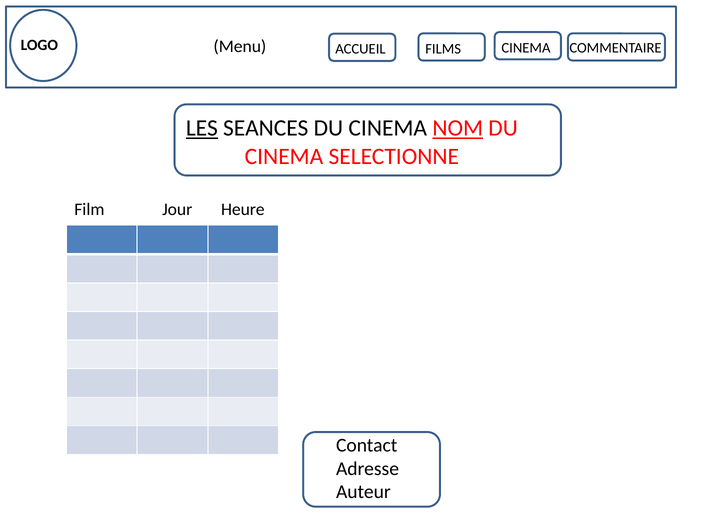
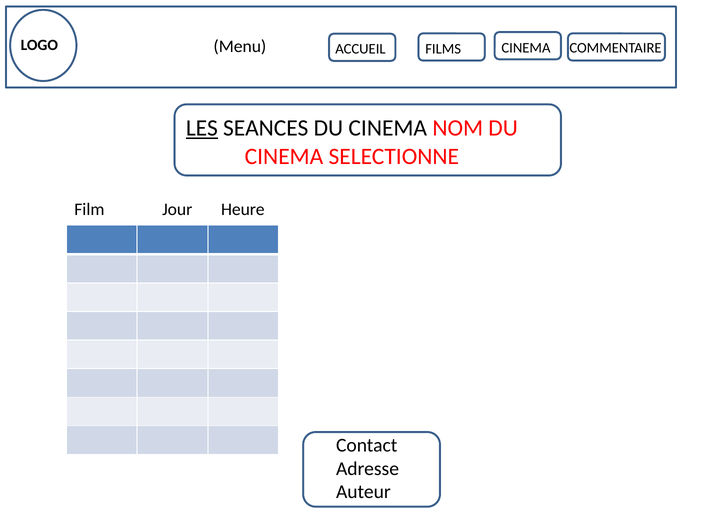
NOM underline: present -> none
